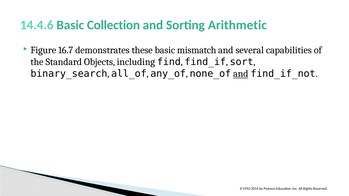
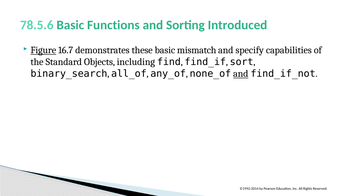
14.4.6: 14.4.6 -> 78.5.6
Collection: Collection -> Functions
Arithmetic: Arithmetic -> Introduced
Figure underline: none -> present
several: several -> specify
